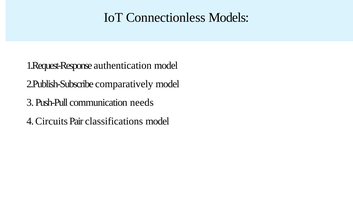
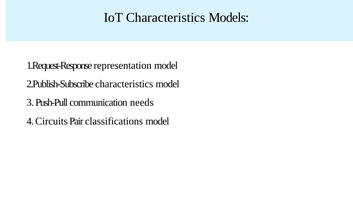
IoT Connectionless: Connectionless -> Characteristics
authentication: authentication -> representation
2.Publish-Subscribe comparatively: comparatively -> characteristics
